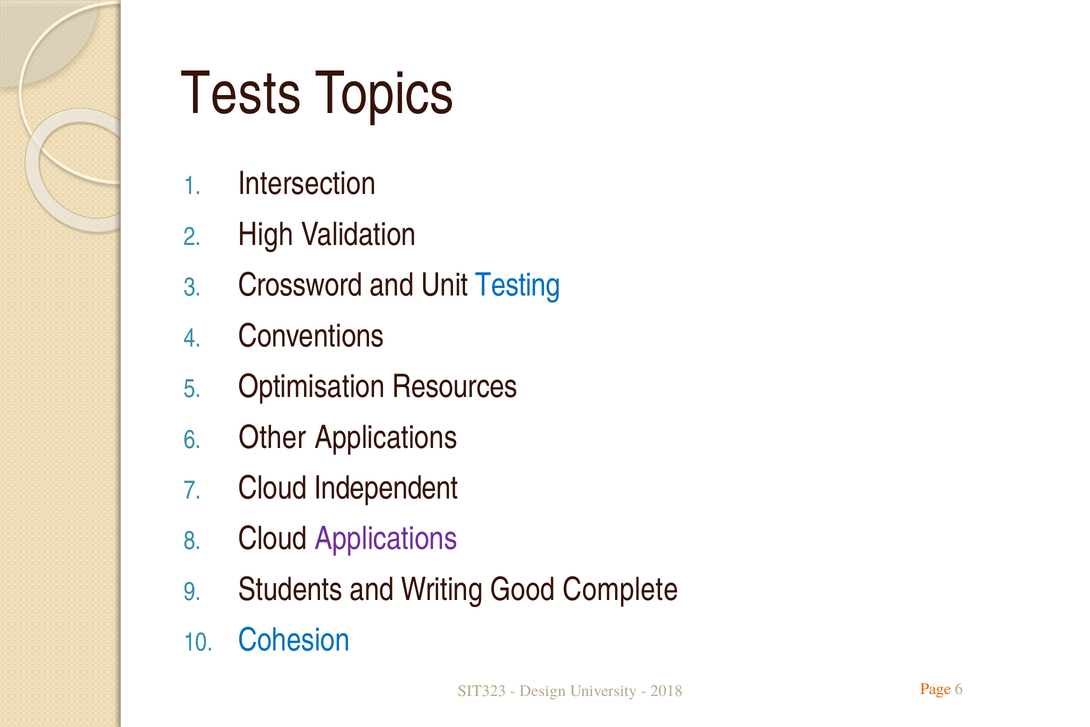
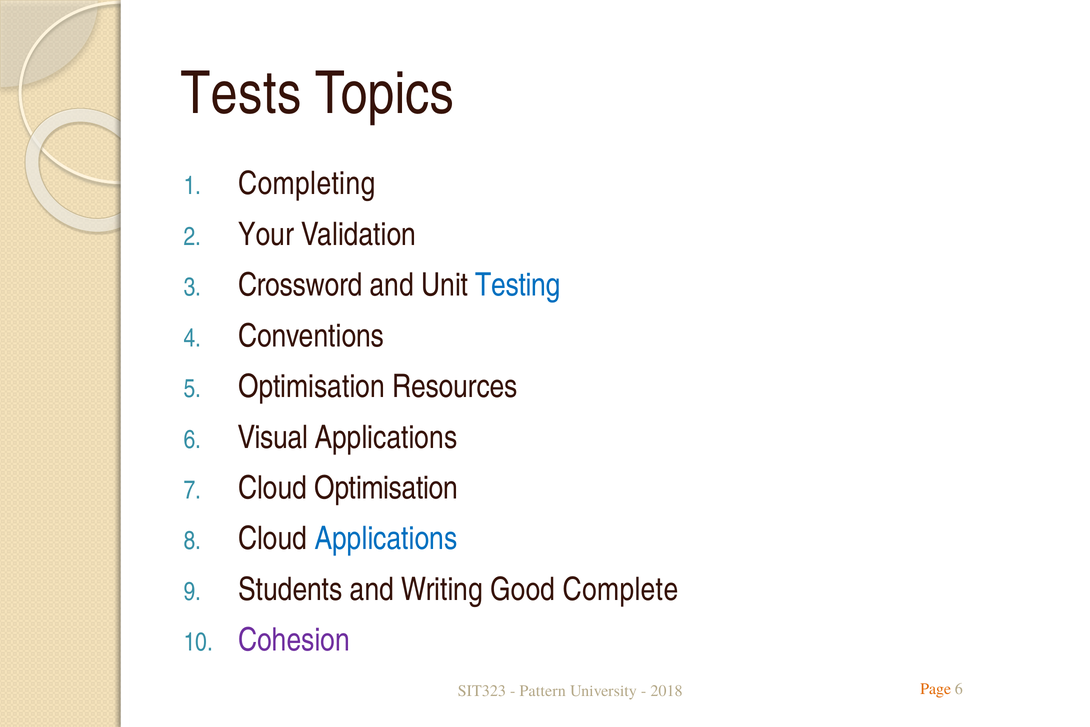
Intersection: Intersection -> Completing
High: High -> Your
Other: Other -> Visual
Cloud Independent: Independent -> Optimisation
Applications at (386, 539) colour: purple -> blue
Cohesion colour: blue -> purple
Design: Design -> Pattern
